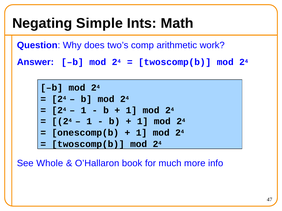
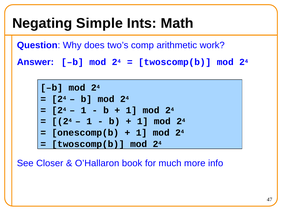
Whole: Whole -> Closer
